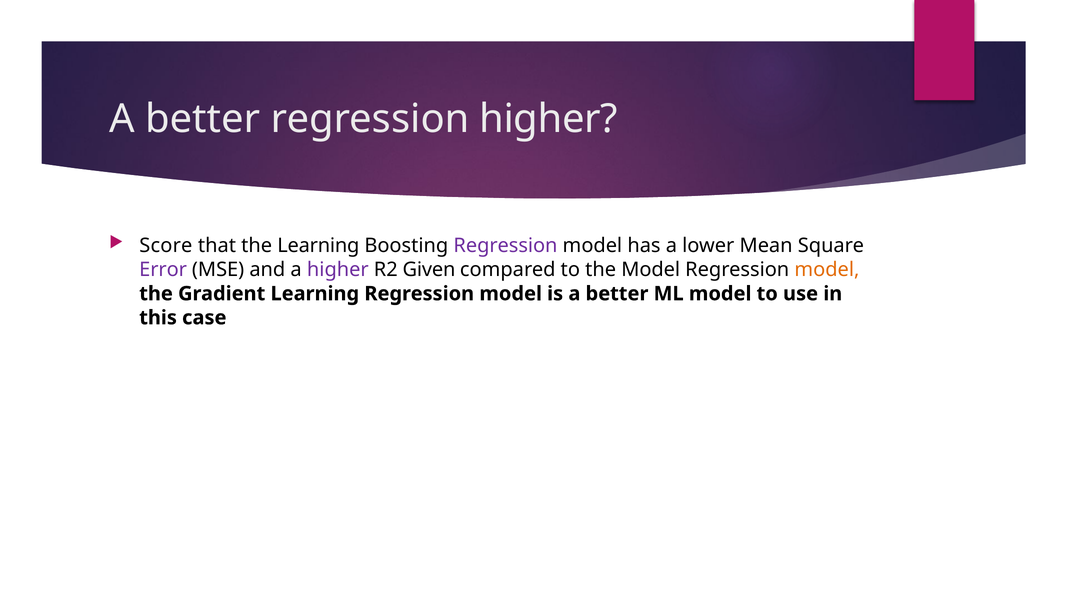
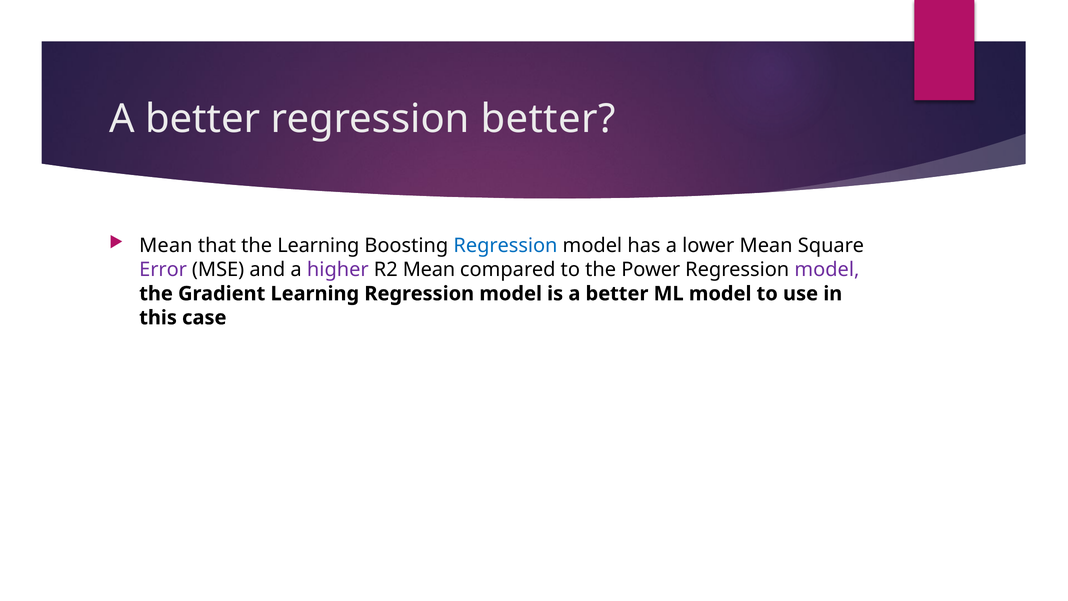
regression higher: higher -> better
Score at (166, 245): Score -> Mean
Regression at (505, 245) colour: purple -> blue
R2 Given: Given -> Mean
the Model: Model -> Power
model at (827, 270) colour: orange -> purple
